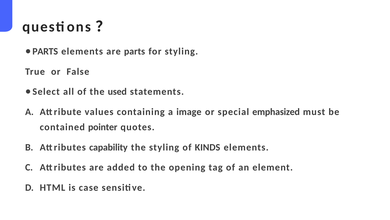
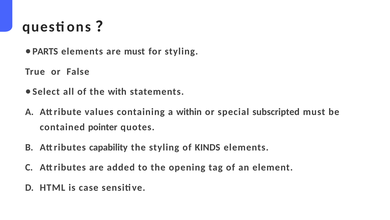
are parts: parts -> must
used: used -> with
image: image -> within
emphasized: emphasized -> subscripted
